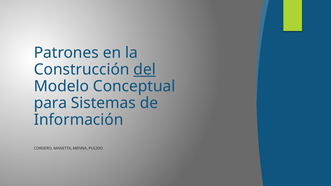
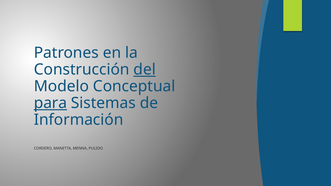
para underline: none -> present
